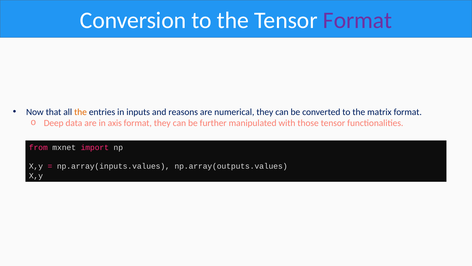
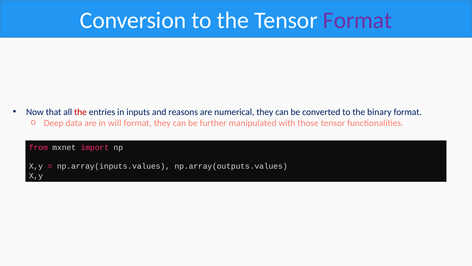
the at (81, 112) colour: orange -> red
matrix: matrix -> binary
axis: axis -> will
